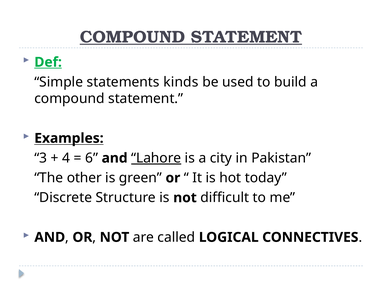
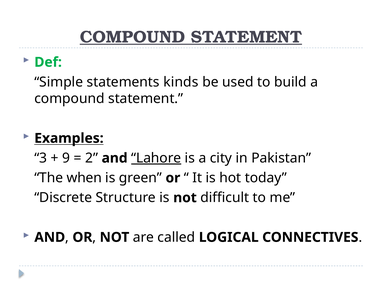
Def underline: present -> none
4: 4 -> 9
6: 6 -> 2
other: other -> when
